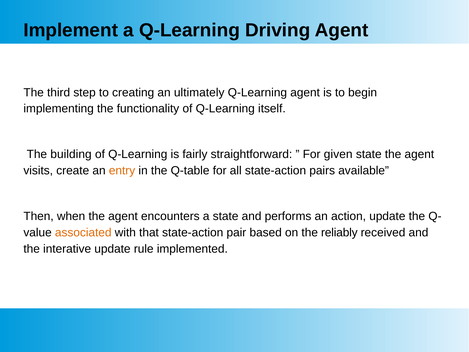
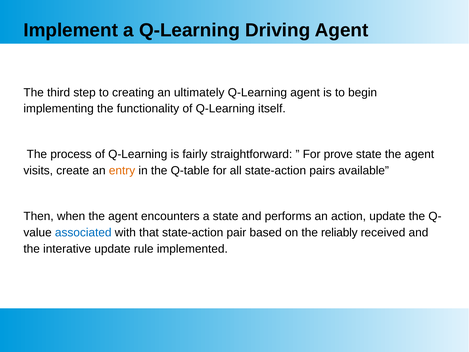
building: building -> process
given: given -> prove
associated colour: orange -> blue
